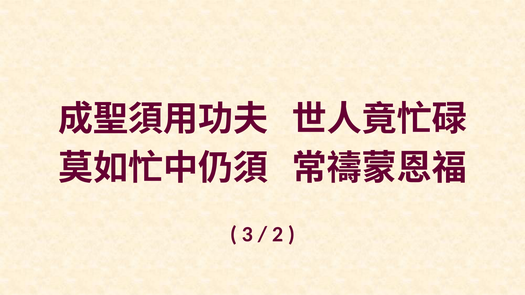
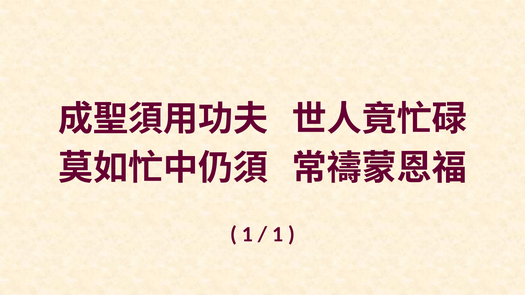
3 at (247, 235): 3 -> 1
2 at (278, 235): 2 -> 1
